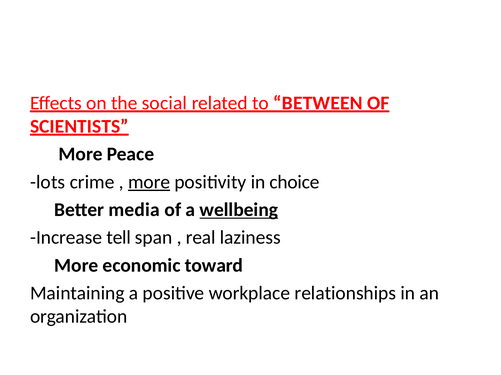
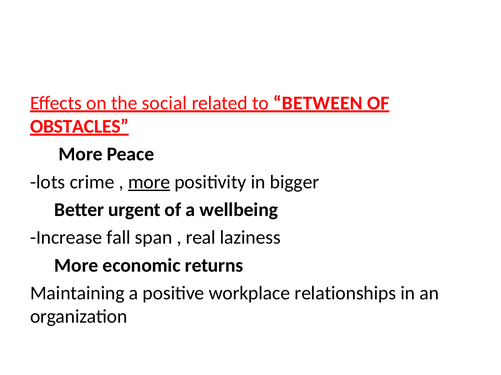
SCIENTISTS: SCIENTISTS -> OBSTACLES
choice: choice -> bigger
media: media -> urgent
wellbeing underline: present -> none
tell: tell -> fall
toward: toward -> returns
